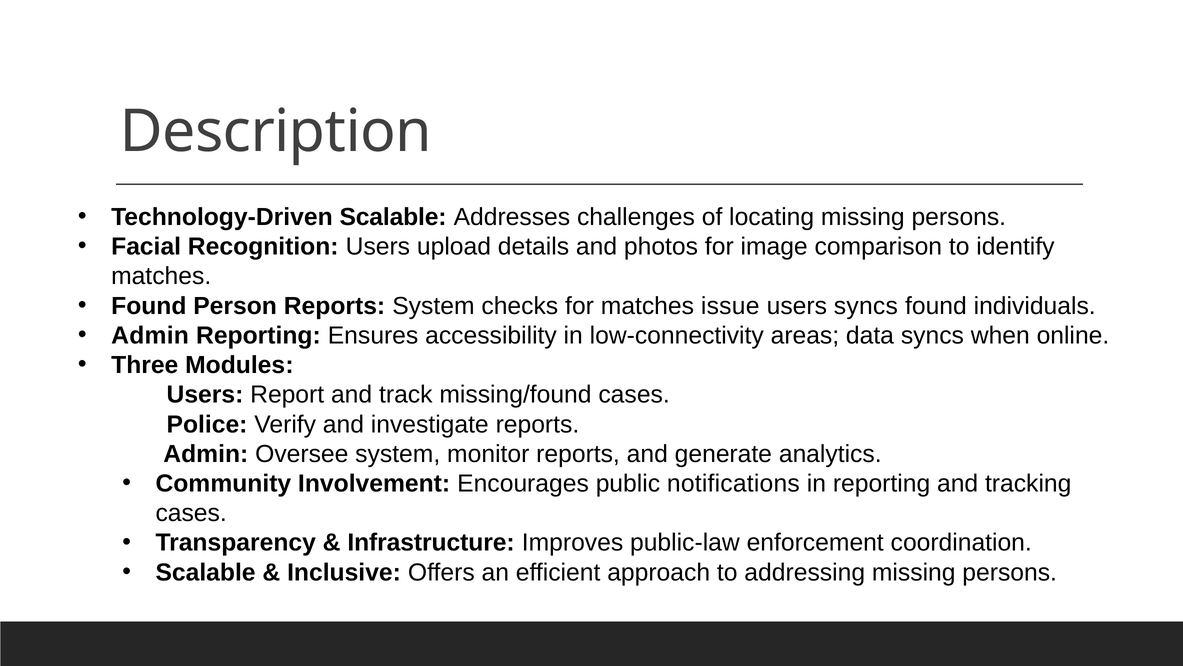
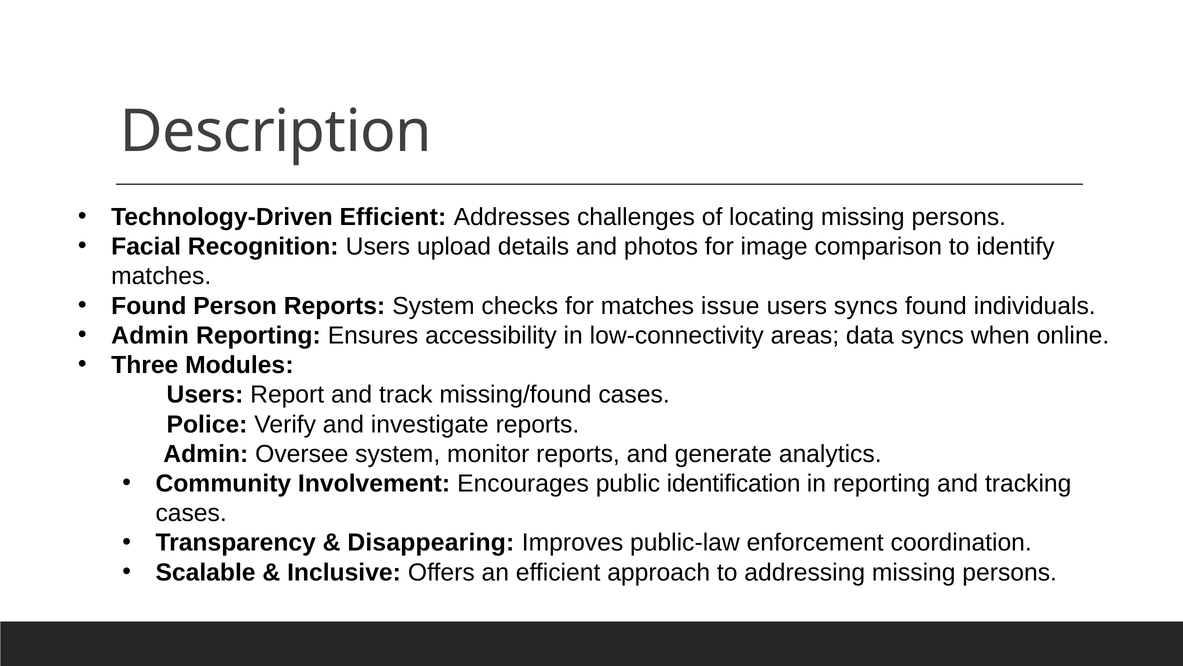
Technology-Driven Scalable: Scalable -> Efficient
notifications: notifications -> identification
Infrastructure: Infrastructure -> Disappearing
